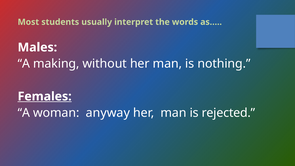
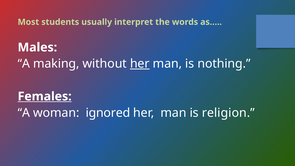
her at (140, 64) underline: none -> present
anyway: anyway -> ignored
rejected: rejected -> religion
